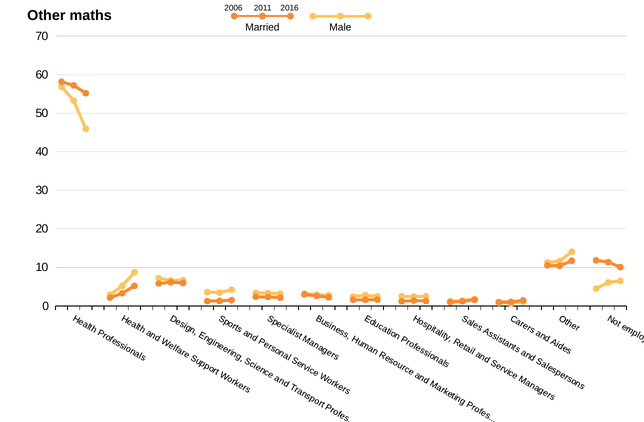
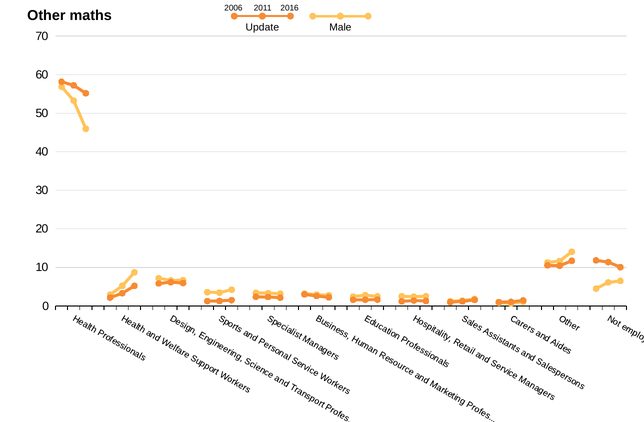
Married: Married -> Update
